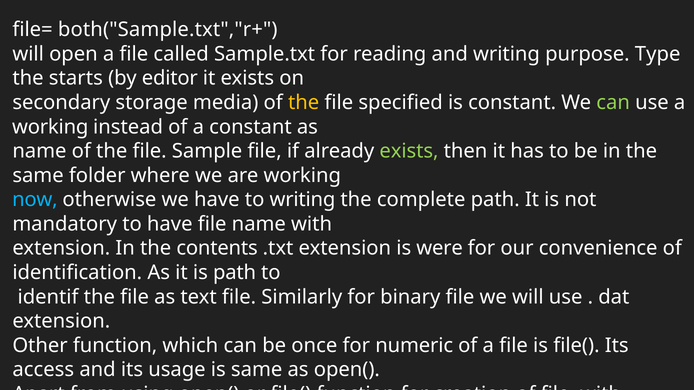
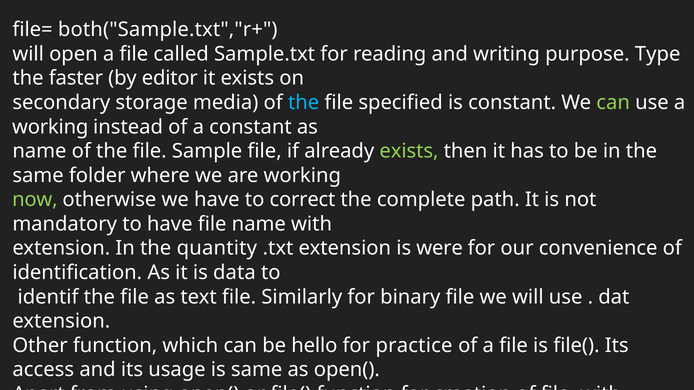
starts: starts -> faster
the at (304, 103) colour: yellow -> light blue
now colour: light blue -> light green
to writing: writing -> correct
contents: contents -> quantity
is path: path -> data
be once: once -> hello
numeric: numeric -> practice
